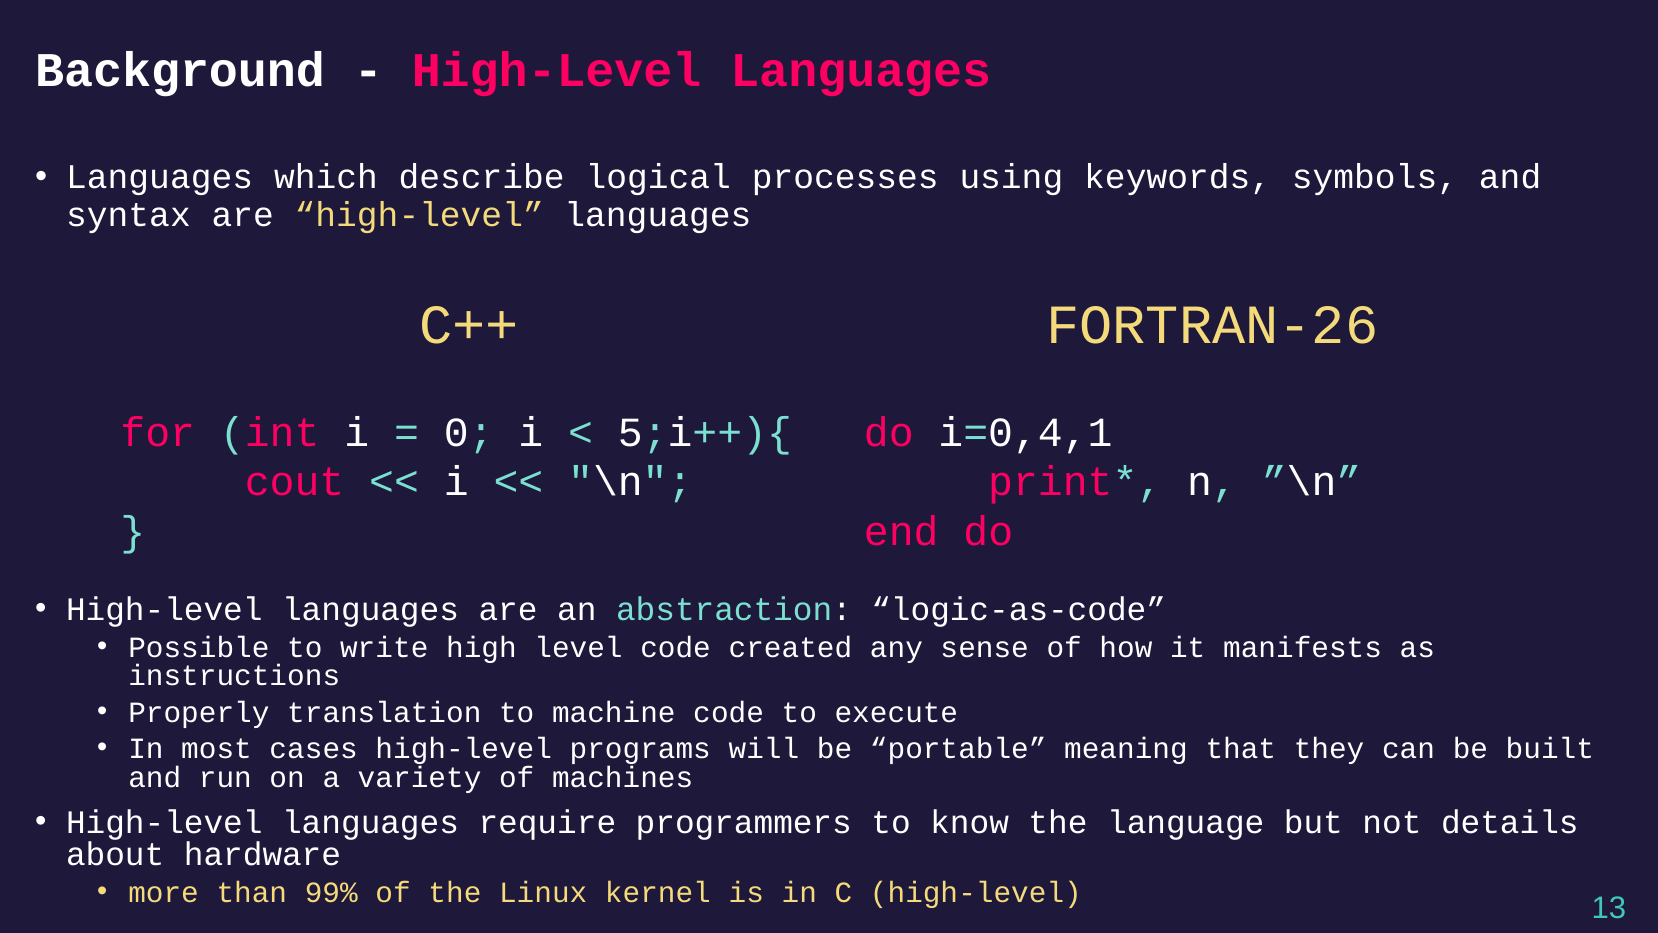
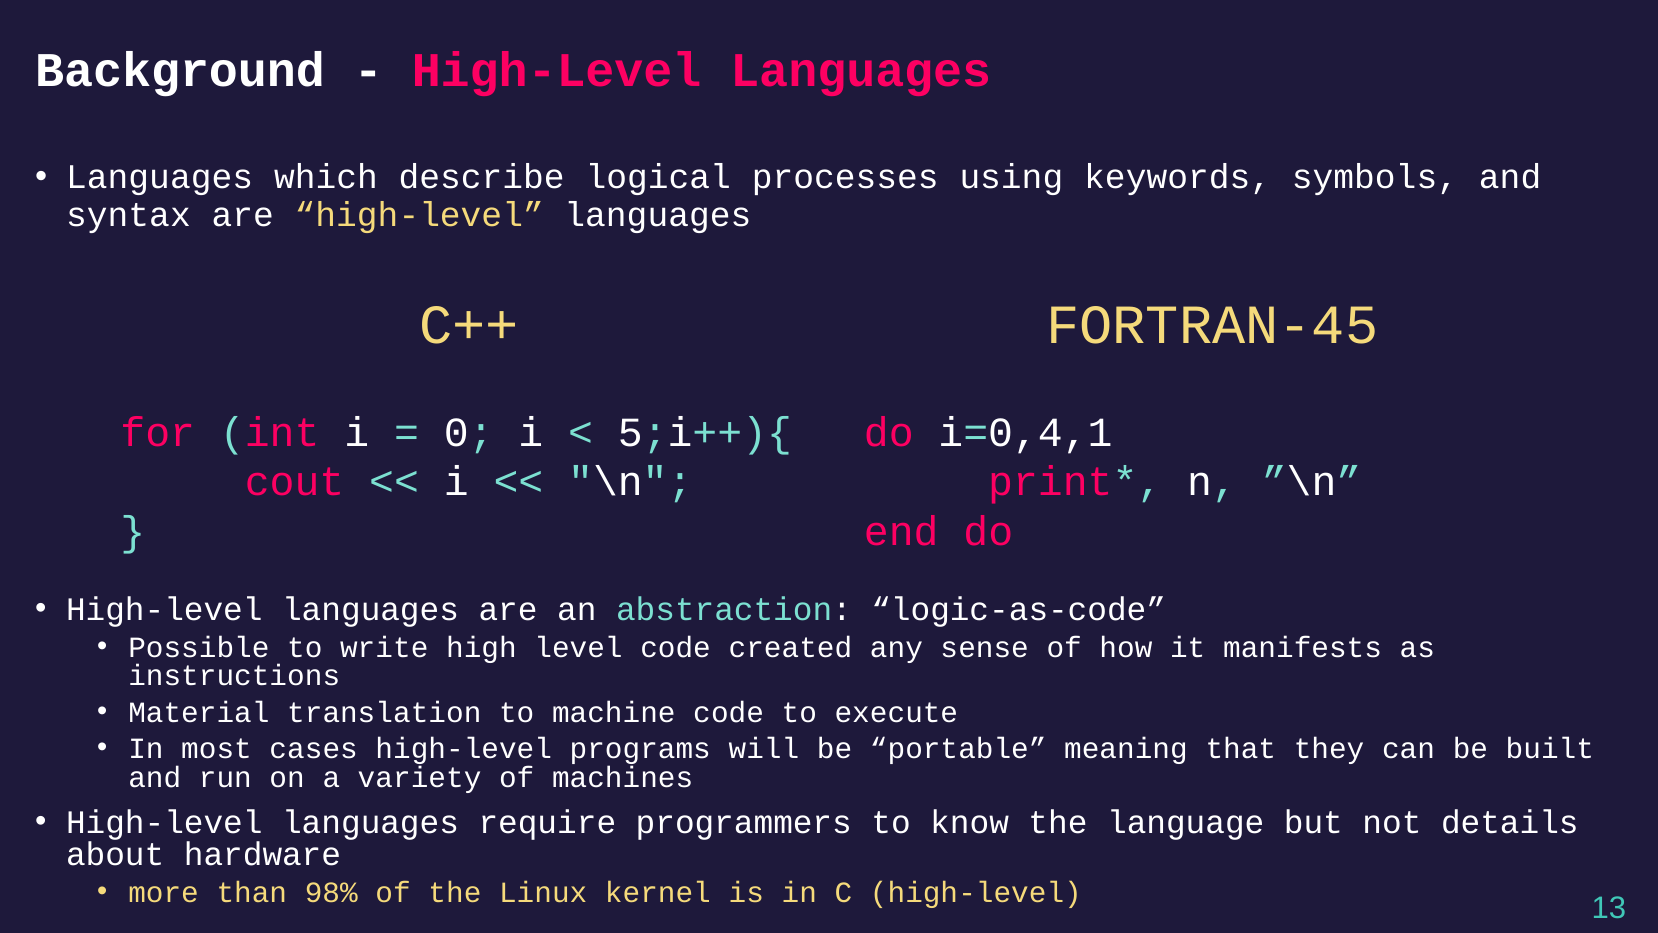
FORTRAN-26: FORTRAN-26 -> FORTRAN-45
Properly: Properly -> Material
99%: 99% -> 98%
